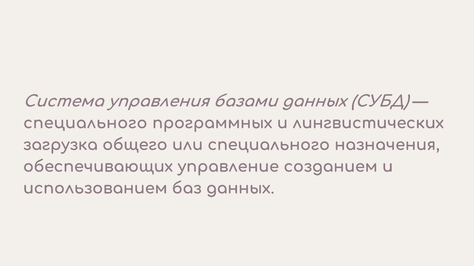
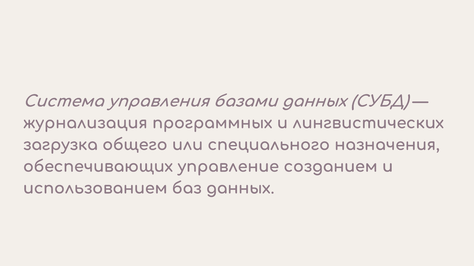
специального at (85, 123): специального -> журнализация
